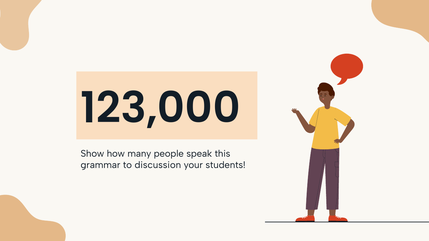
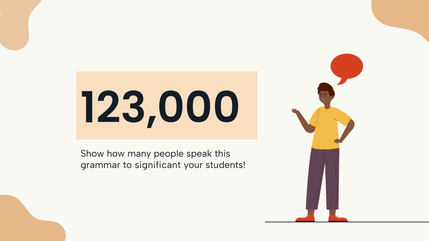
discussion: discussion -> significant
